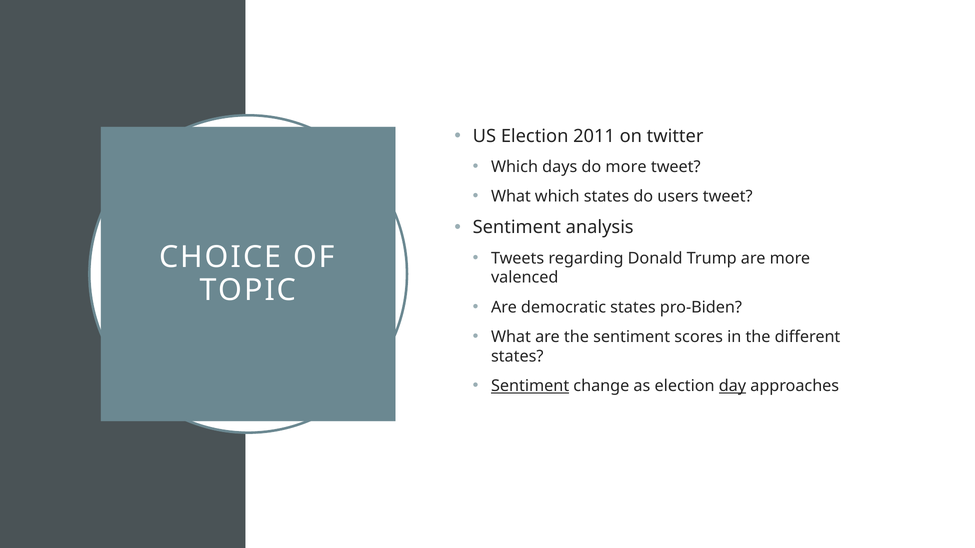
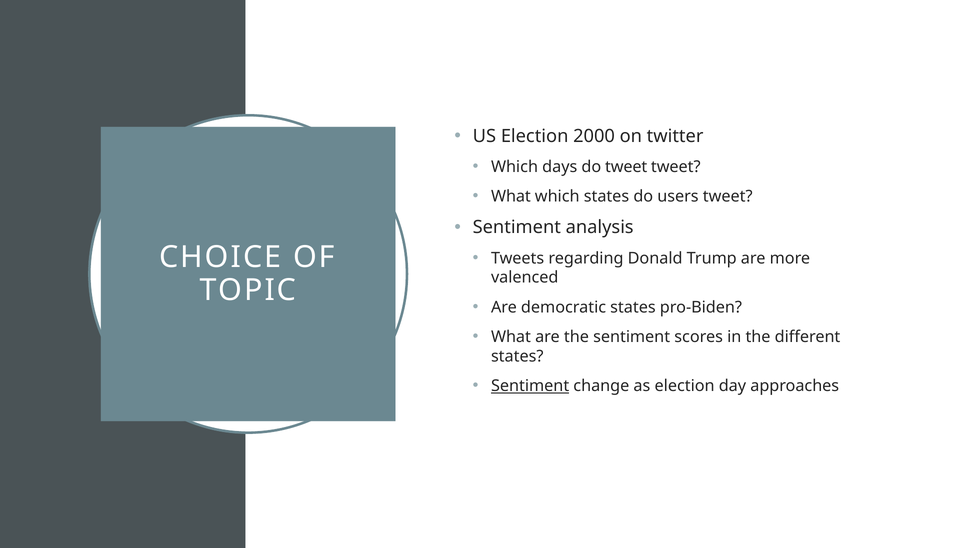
2011: 2011 -> 2000
do more: more -> tweet
day underline: present -> none
